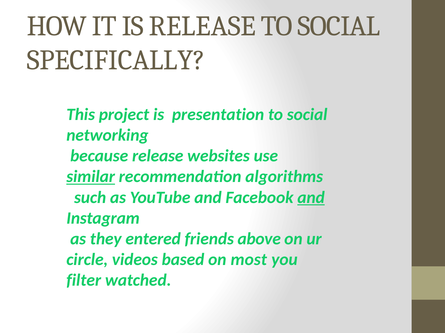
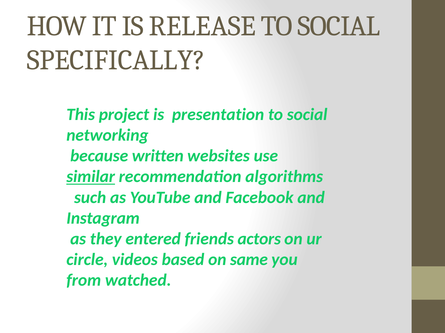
because release: release -> written
and at (311, 198) underline: present -> none
above: above -> actors
most: most -> same
filter: filter -> from
